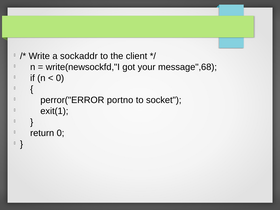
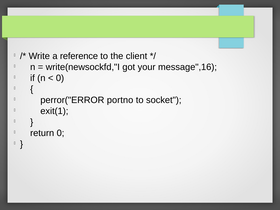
sockaddr: sockaddr -> reference
message",68: message",68 -> message",16
